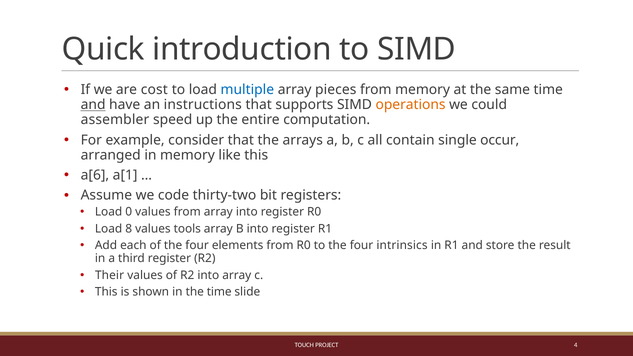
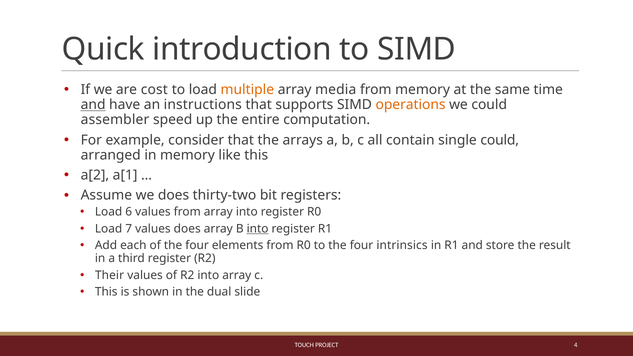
multiple colour: blue -> orange
pieces: pieces -> media
single occur: occur -> could
a[6: a[6 -> a[2
we code: code -> does
0: 0 -> 6
8: 8 -> 7
values tools: tools -> does
into at (258, 229) underline: none -> present
the time: time -> dual
